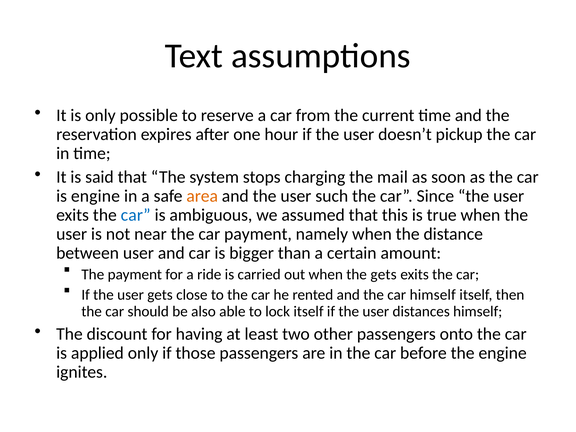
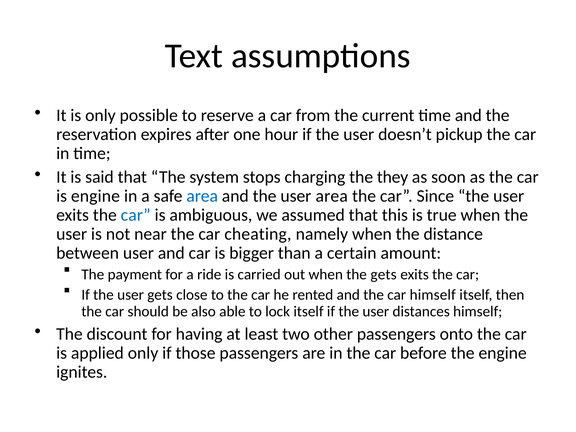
mail: mail -> they
area at (202, 196) colour: orange -> blue
user such: such -> area
car payment: payment -> cheating
